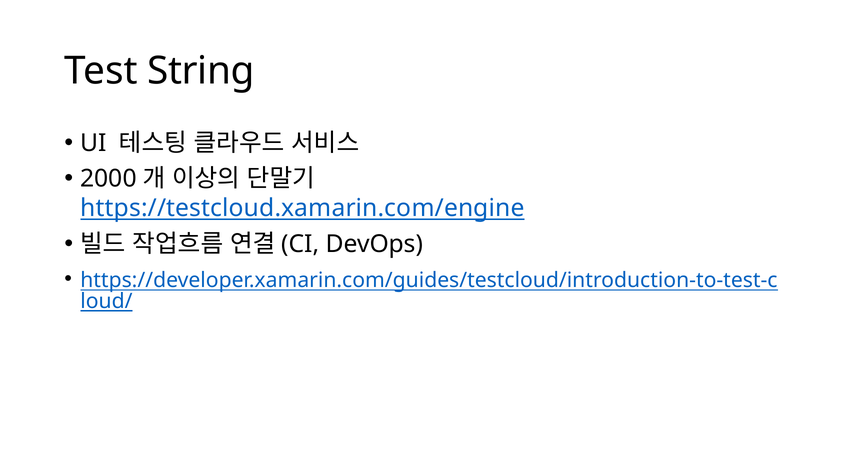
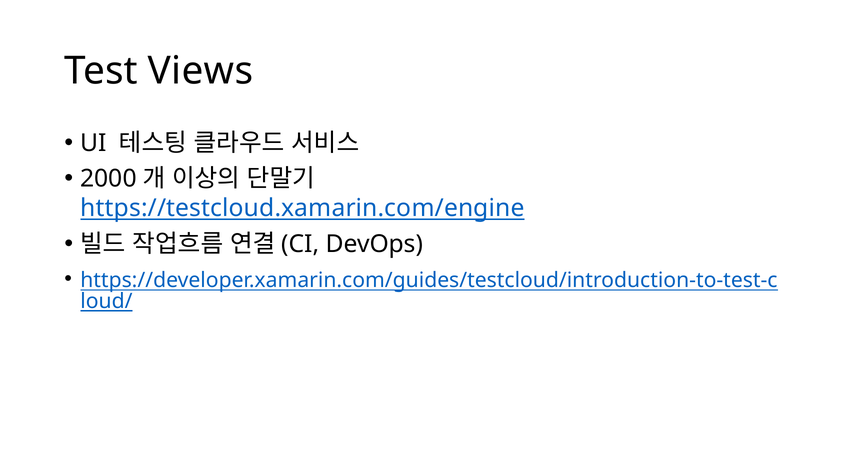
String: String -> Views
